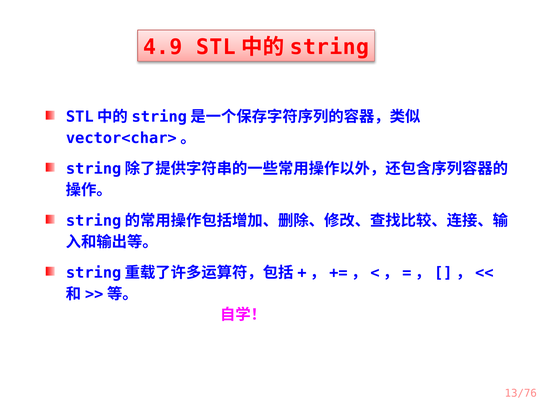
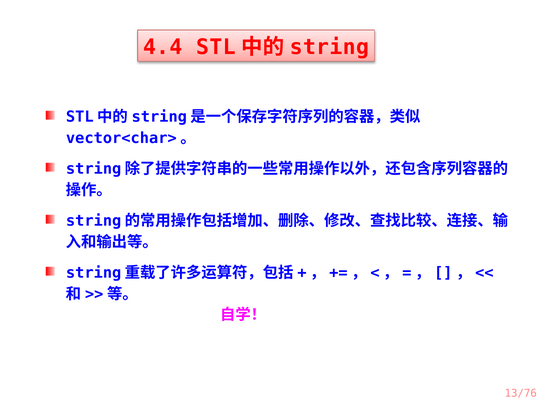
4.9: 4.9 -> 4.4
